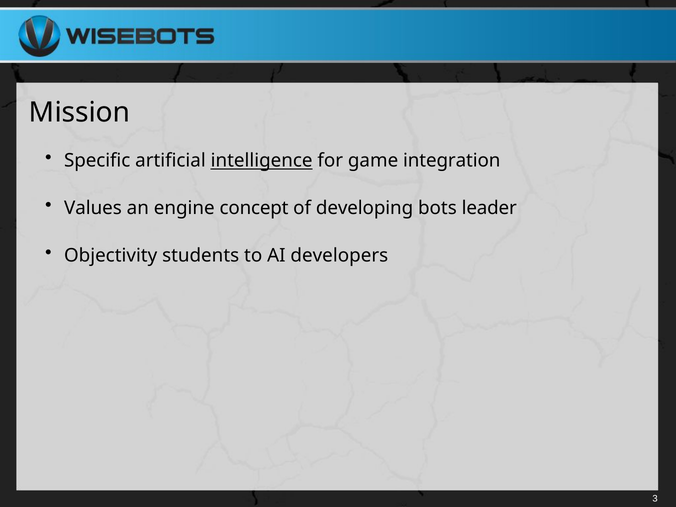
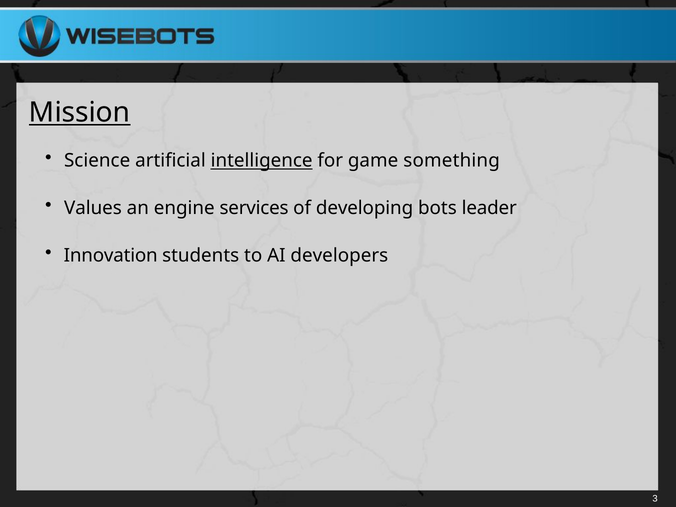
Mission underline: none -> present
Specific: Specific -> Science
integration: integration -> something
concept: concept -> services
Objectivity: Objectivity -> Innovation
